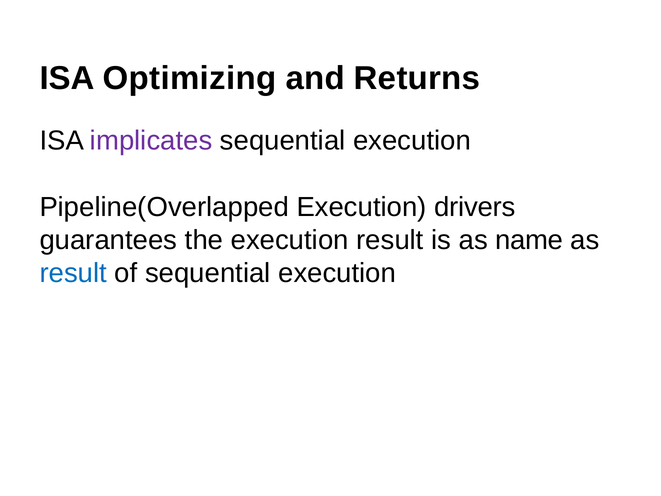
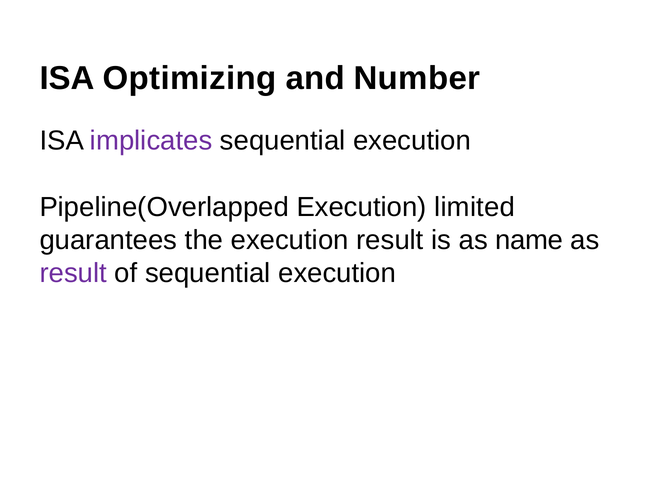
Returns: Returns -> Number
drivers: drivers -> limited
result at (73, 273) colour: blue -> purple
